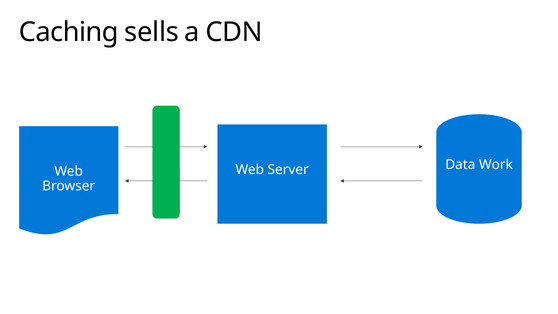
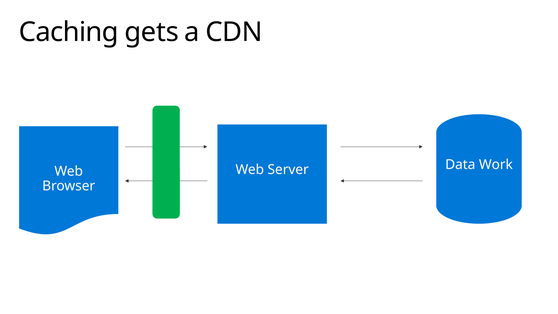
sells: sells -> gets
